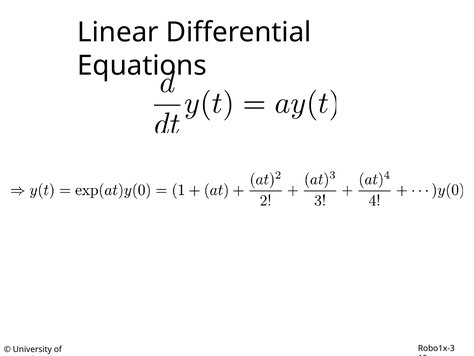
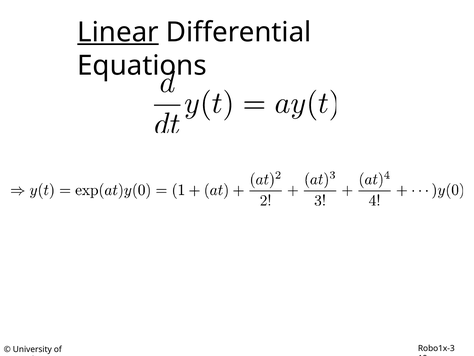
Linear underline: none -> present
